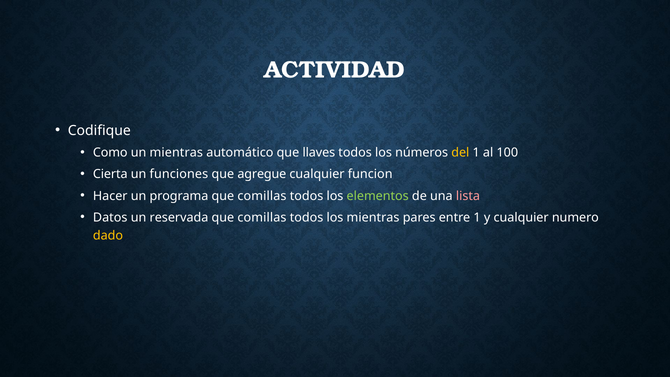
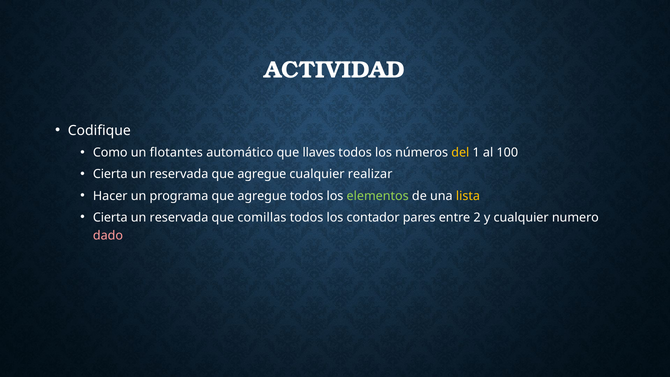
un mientras: mientras -> flotantes
funciones at (179, 174): funciones -> reservada
funcion: funcion -> realizar
programa que comillas: comillas -> agregue
lista colour: pink -> yellow
Datos at (110, 217): Datos -> Cierta
los mientras: mientras -> contador
entre 1: 1 -> 2
dado colour: yellow -> pink
